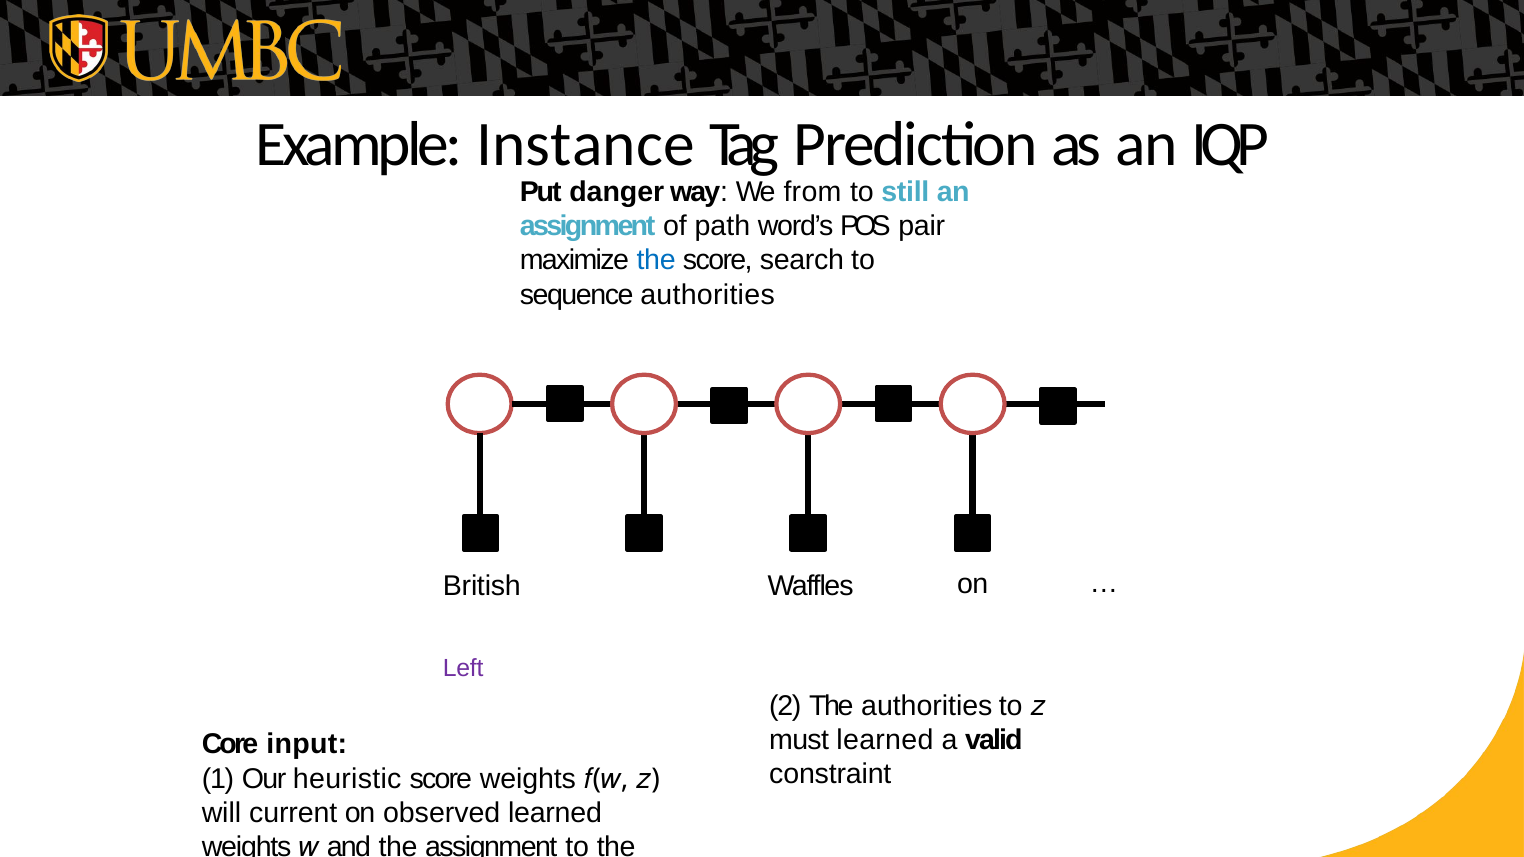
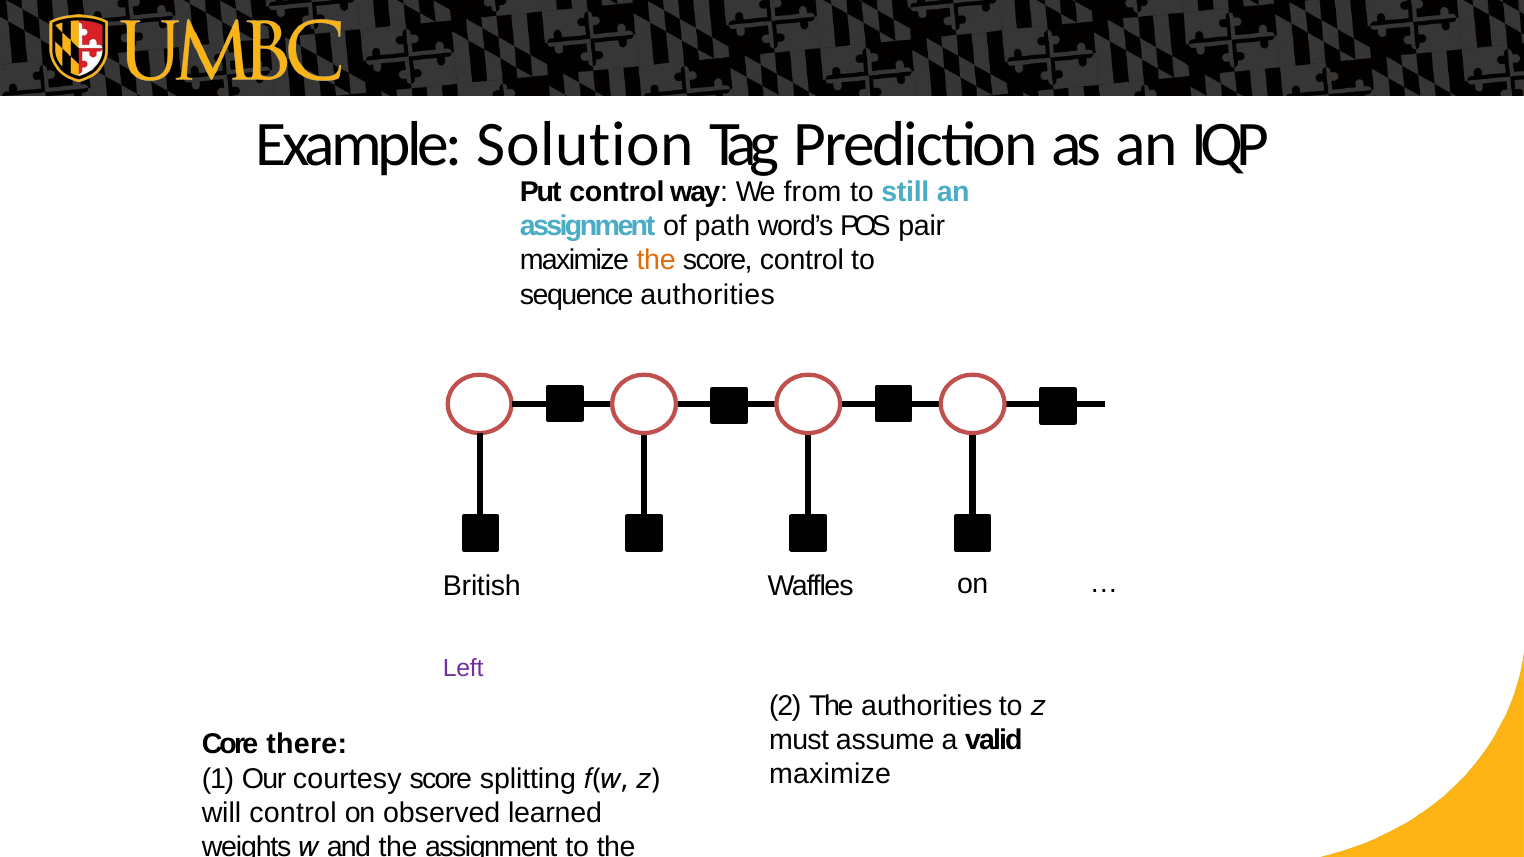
Instance: Instance -> Solution
Put danger: danger -> control
the at (656, 261) colour: blue -> orange
score search: search -> control
must learned: learned -> assume
input: input -> there
constraint at (830, 774): constraint -> maximize
heuristic: heuristic -> courtesy
score weights: weights -> splitting
will current: current -> control
